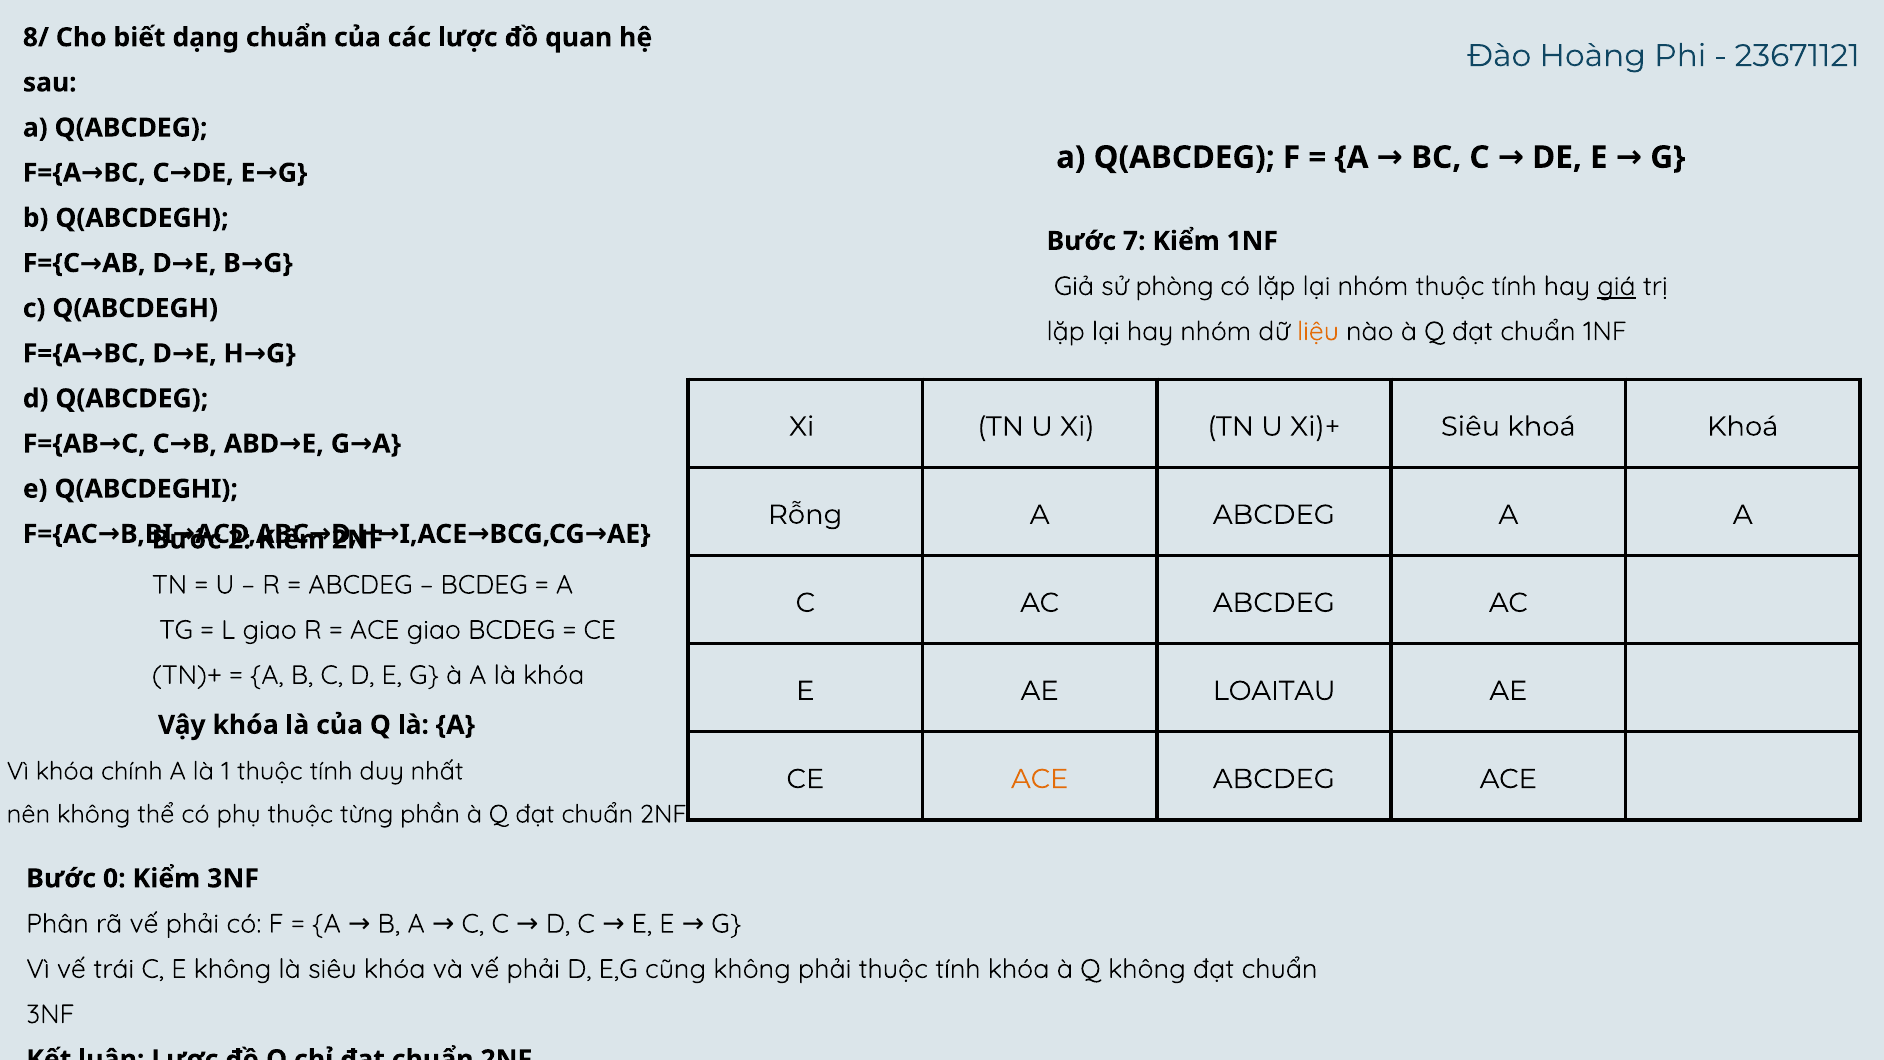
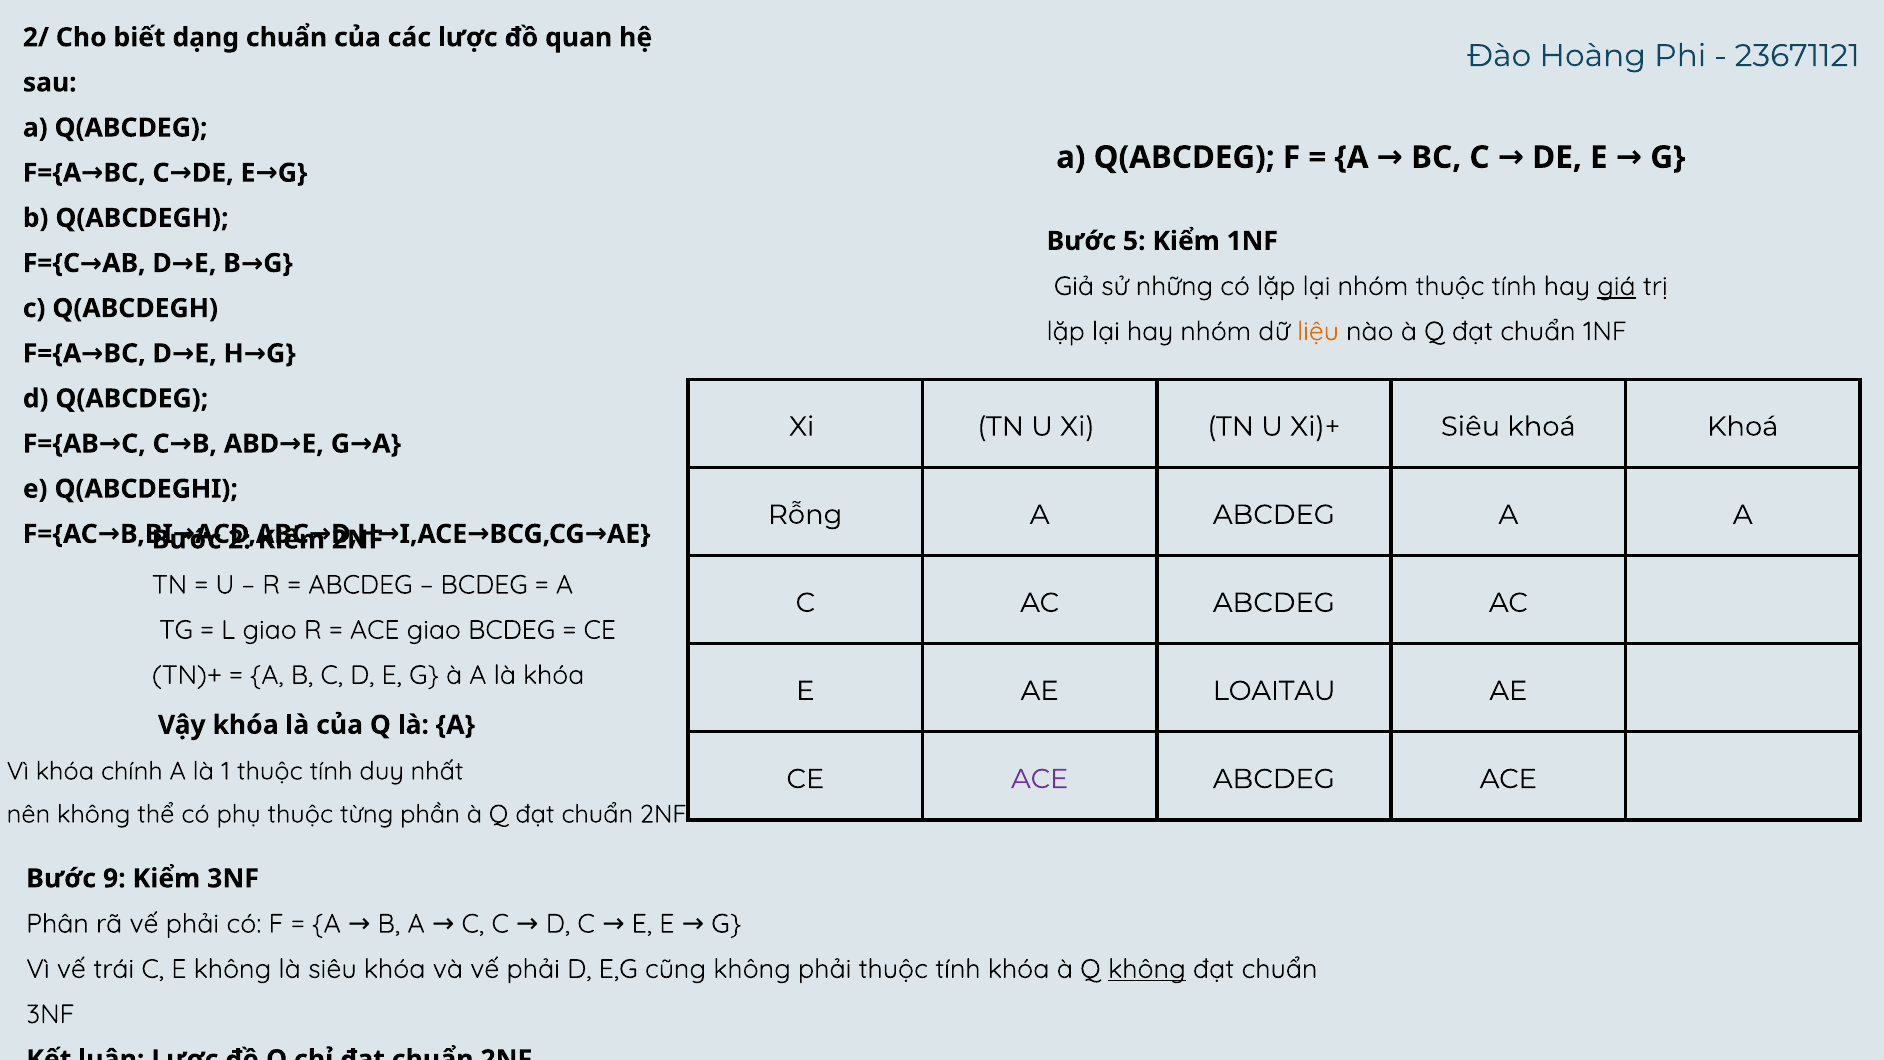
8/: 8/ -> 2/
7: 7 -> 5
phòng: phòng -> những
ACE at (1040, 779) colour: orange -> purple
0: 0 -> 9
không at (1147, 969) underline: none -> present
